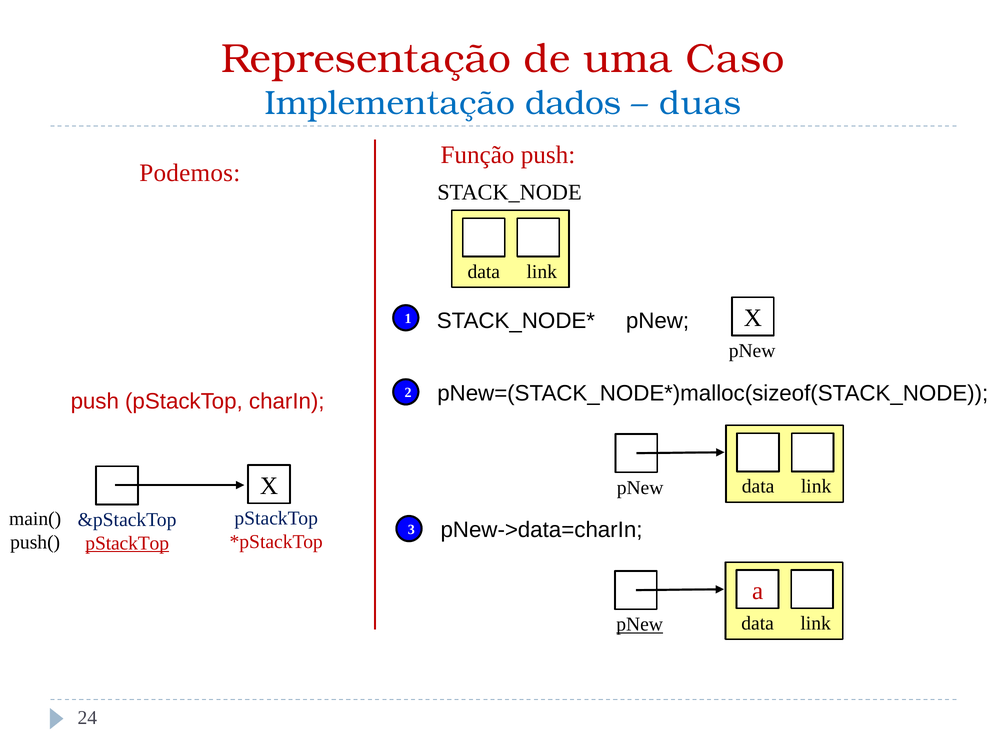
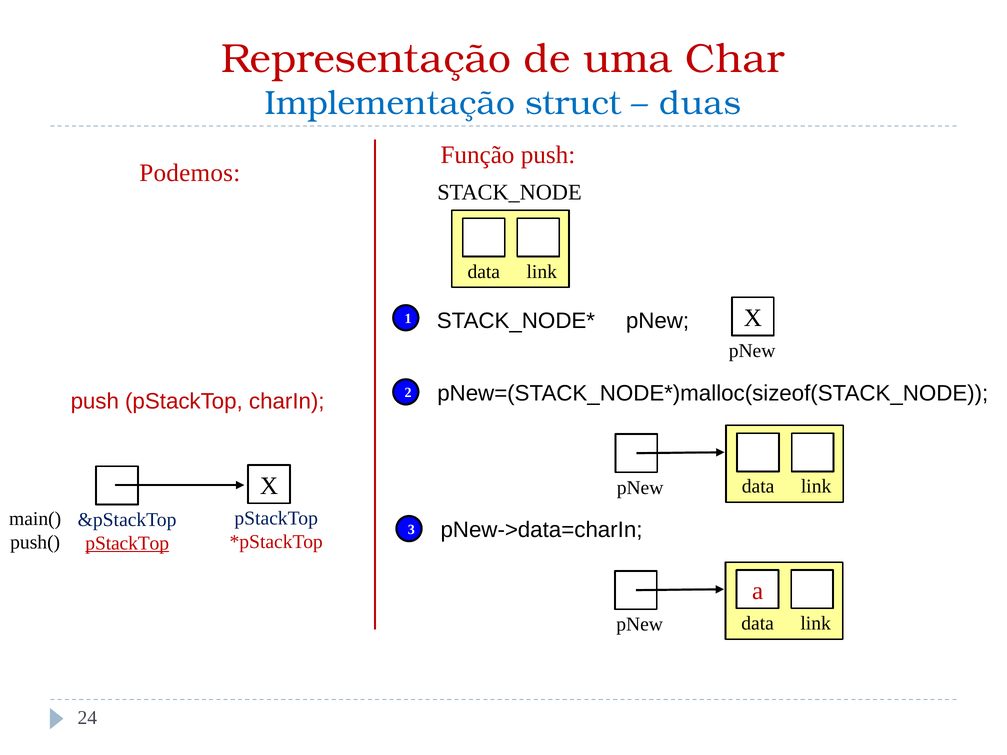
Caso: Caso -> Char
dados: dados -> struct
pNew at (640, 625) underline: present -> none
